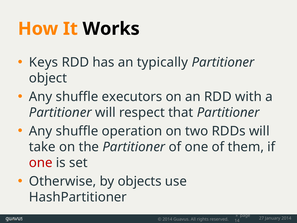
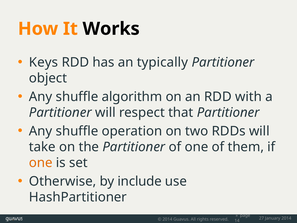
executors: executors -> algorithm
one at (41, 163) colour: red -> orange
objects: objects -> include
